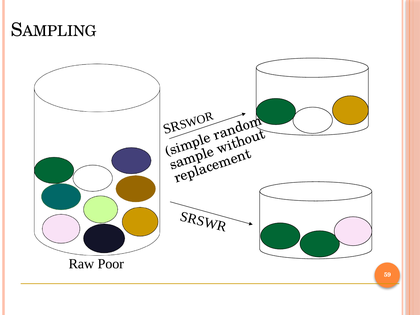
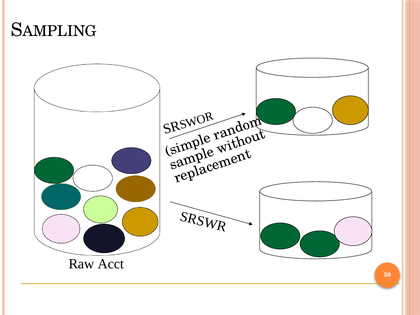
Poor: Poor -> Acct
